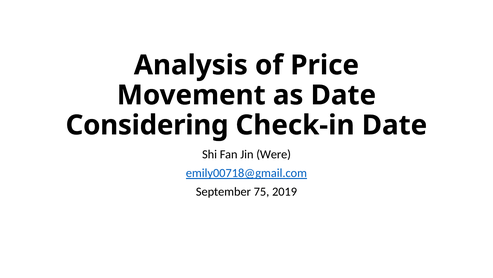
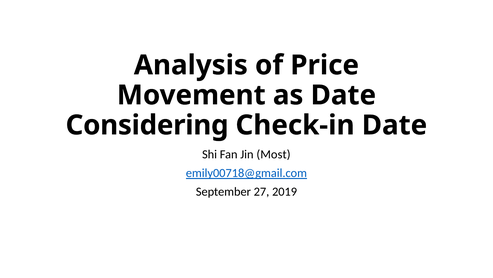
Were: Were -> Most
75: 75 -> 27
